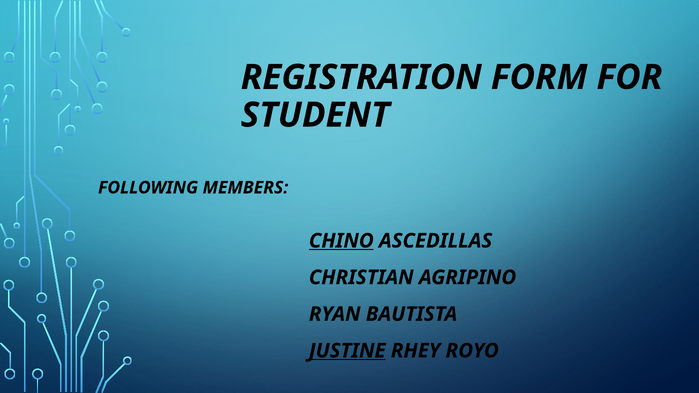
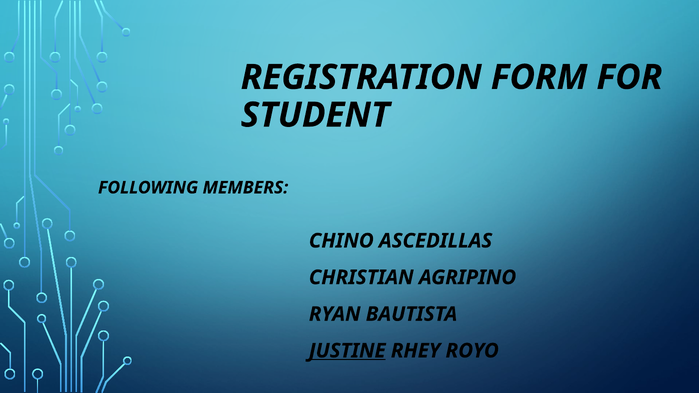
CHINO underline: present -> none
